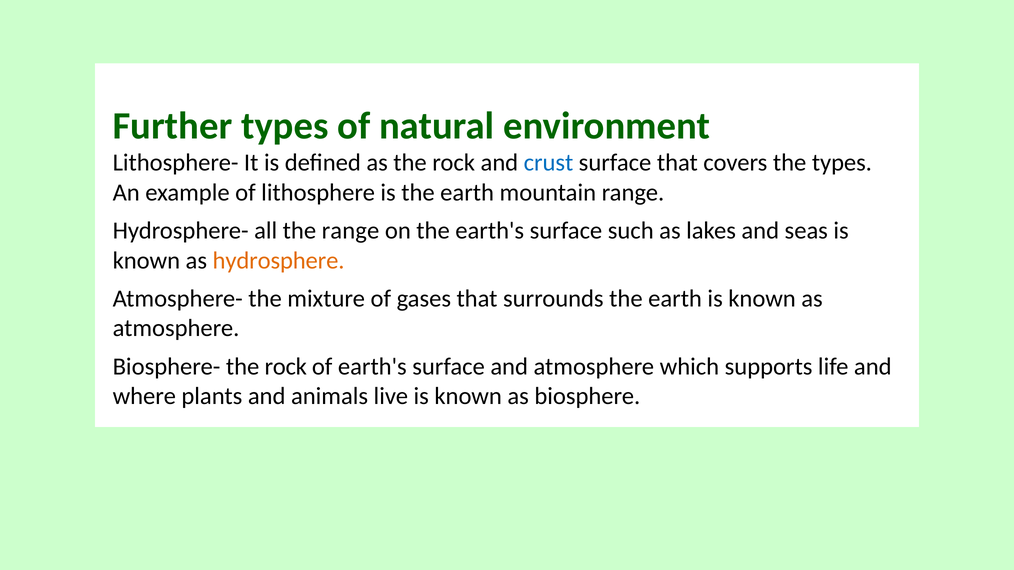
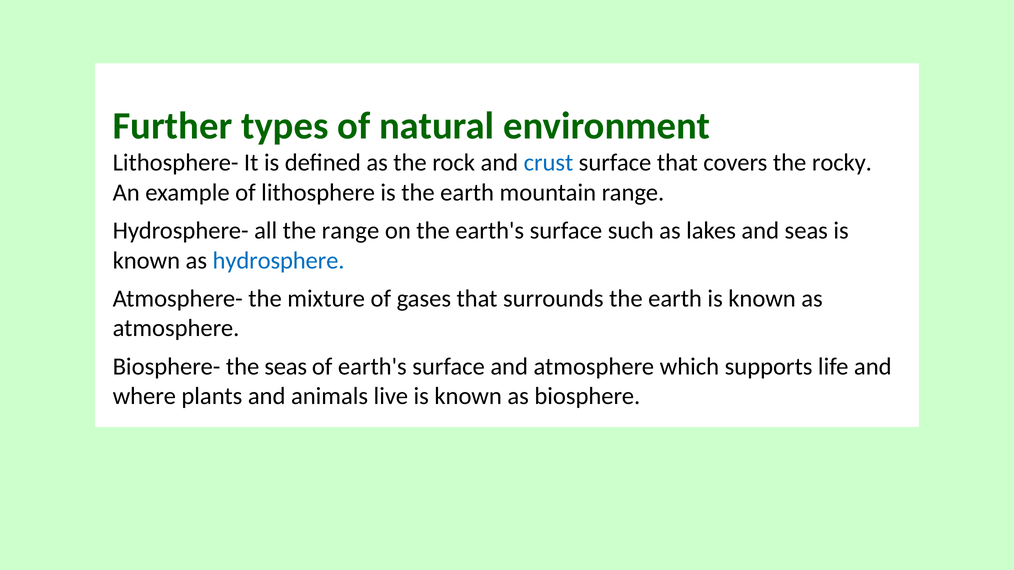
the types: types -> rocky
hydrosphere colour: orange -> blue
Biosphere- the rock: rock -> seas
